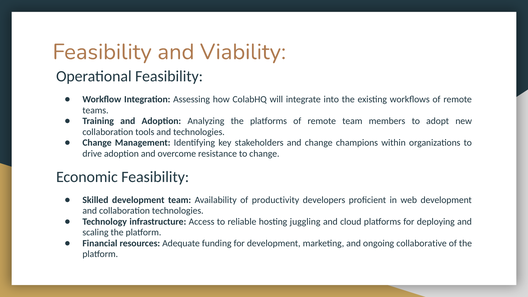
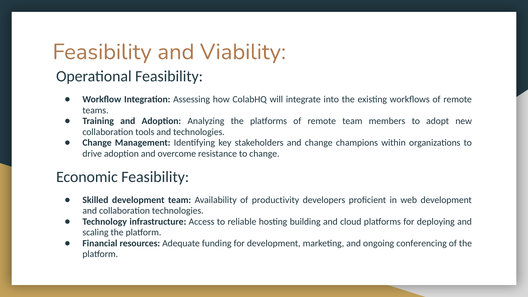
juggling: juggling -> building
collaborative: collaborative -> conferencing
